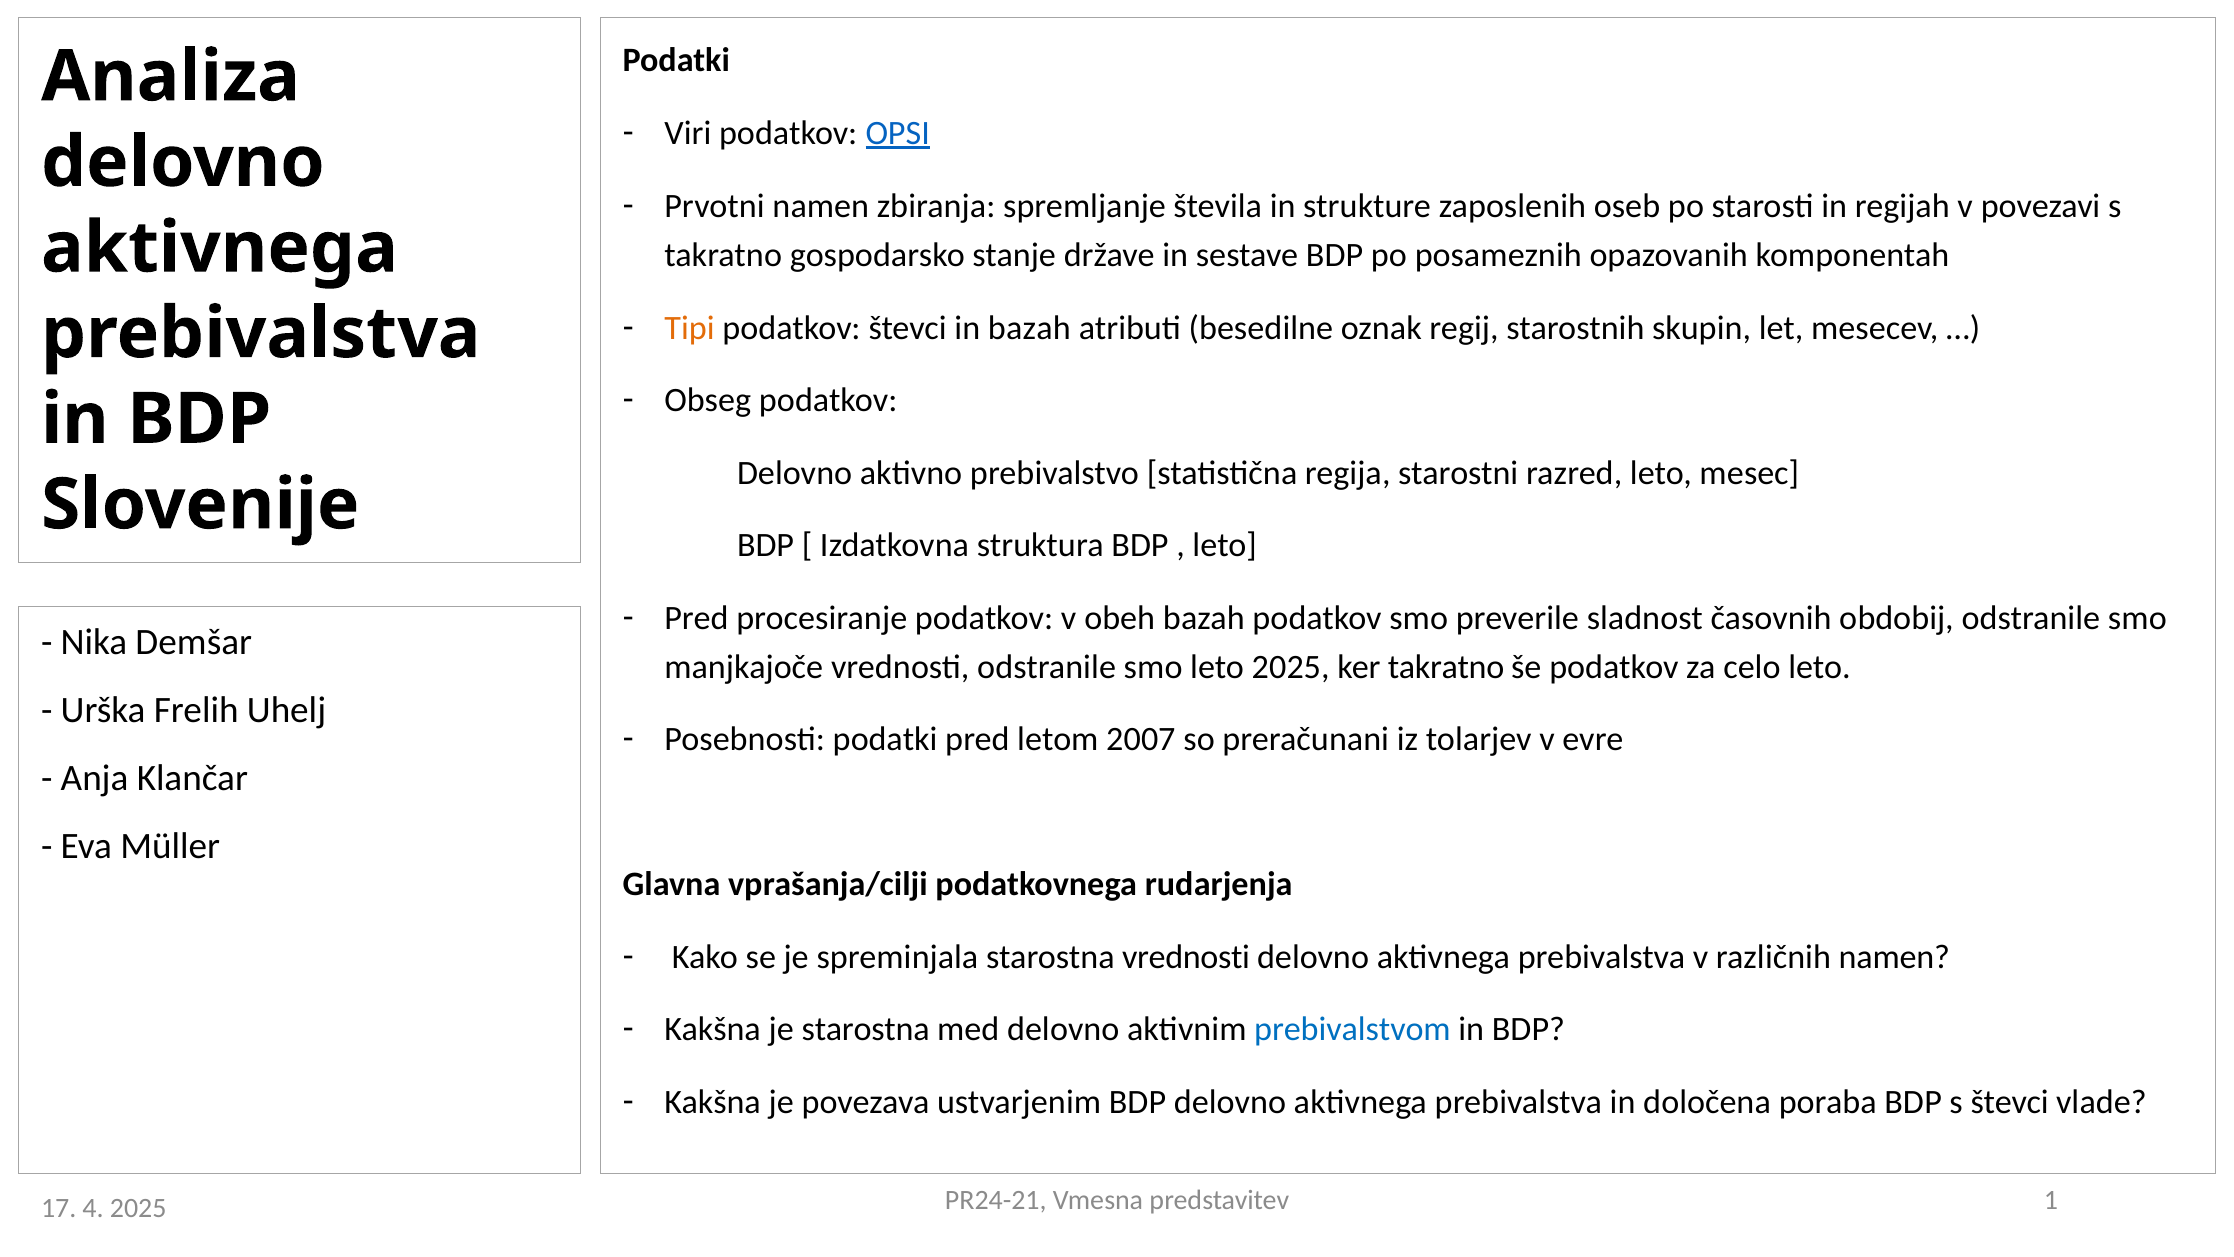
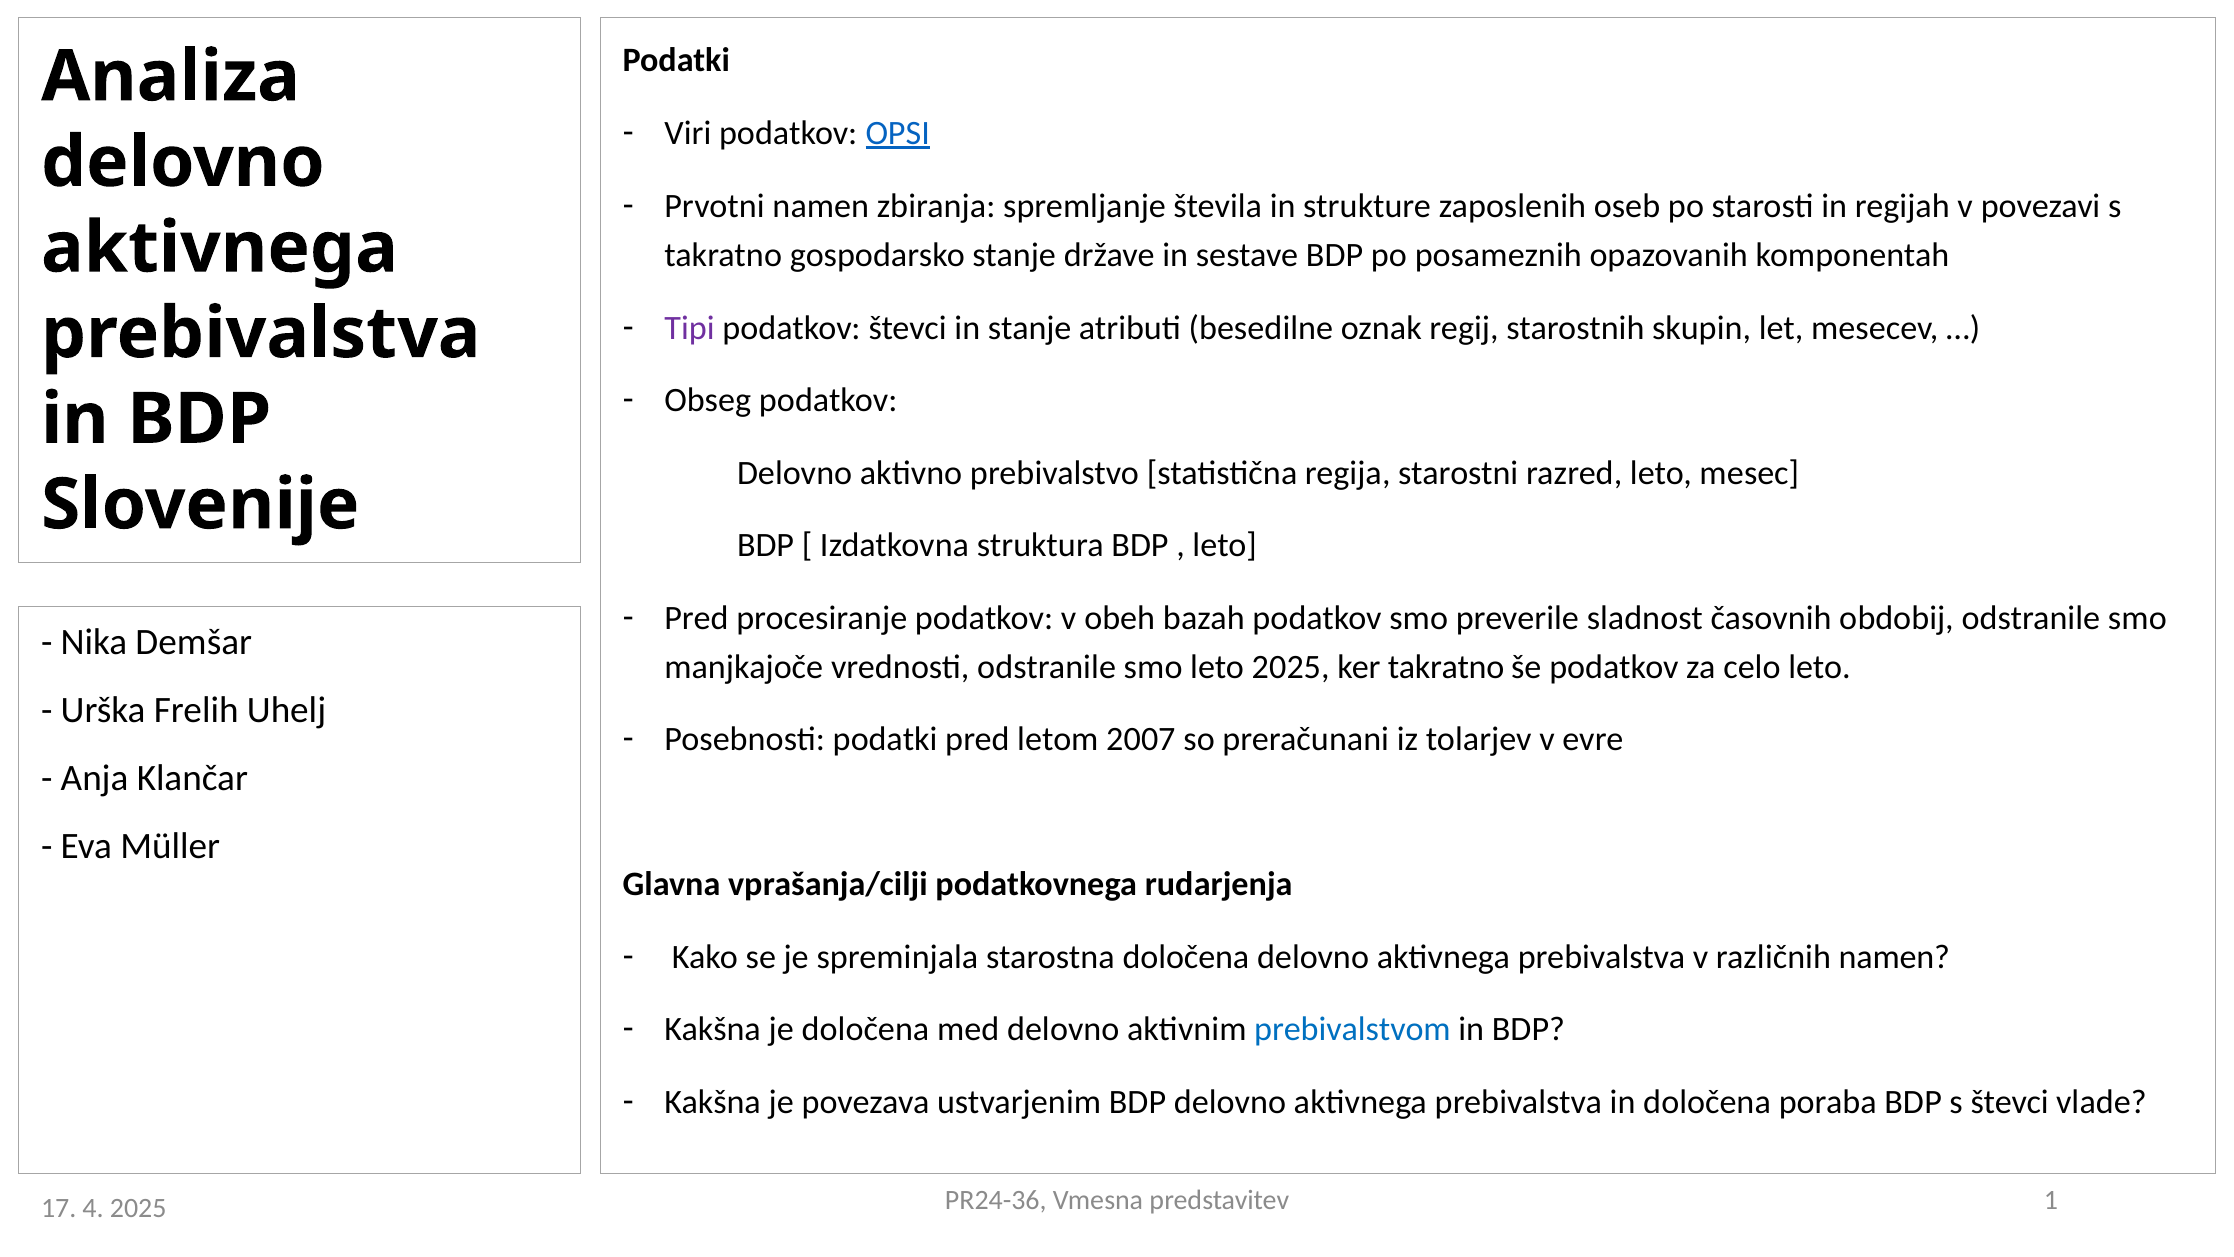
Tipi colour: orange -> purple
in bazah: bazah -> stanje
starostna vrednosti: vrednosti -> določena
je starostna: starostna -> določena
PR24-21: PR24-21 -> PR24-36
